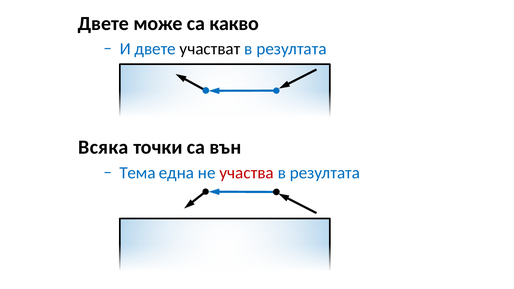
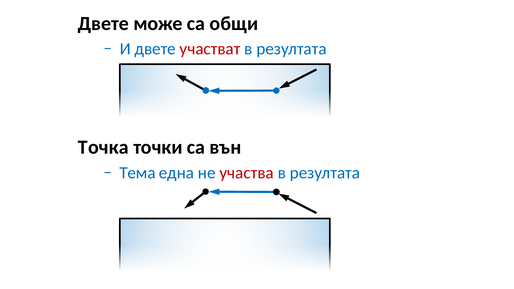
какво: какво -> общи
участват colour: black -> red
Всяка: Всяка -> Точка
